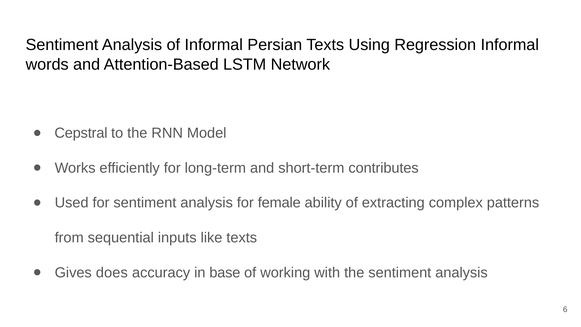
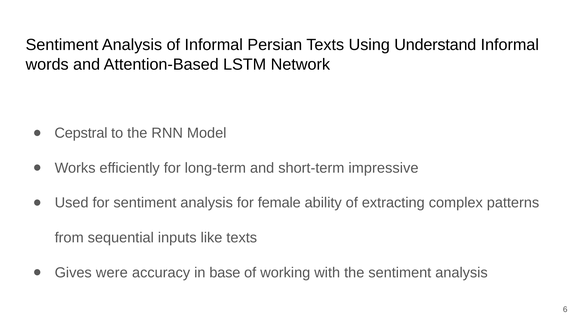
Regression: Regression -> Understand
contributes: contributes -> impressive
does: does -> were
